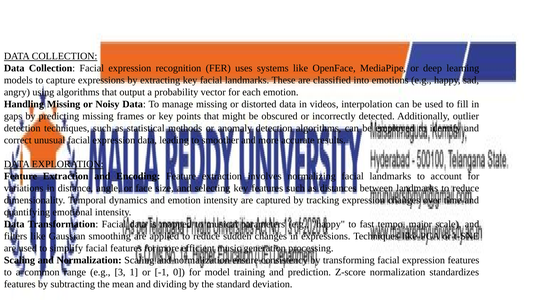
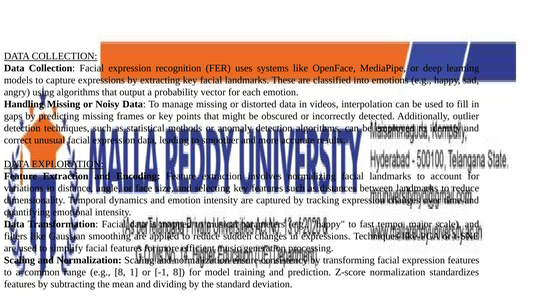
e.g 3: 3 -> 8
-1 0: 0 -> 8
